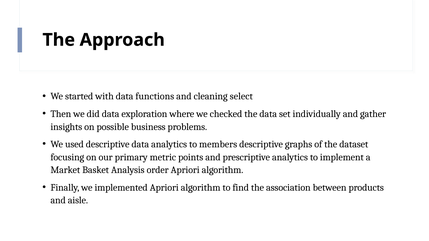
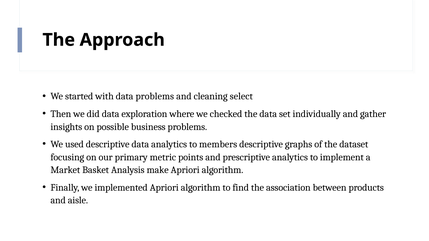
data functions: functions -> problems
order: order -> make
